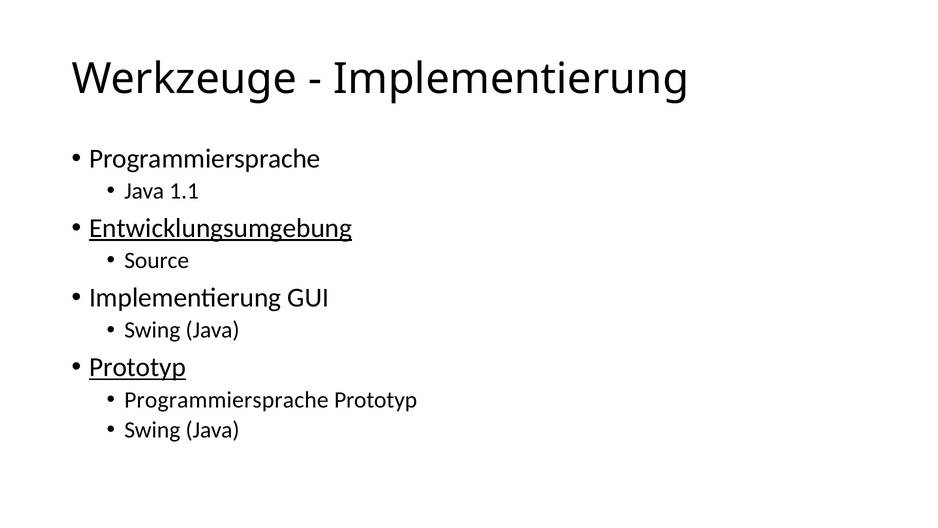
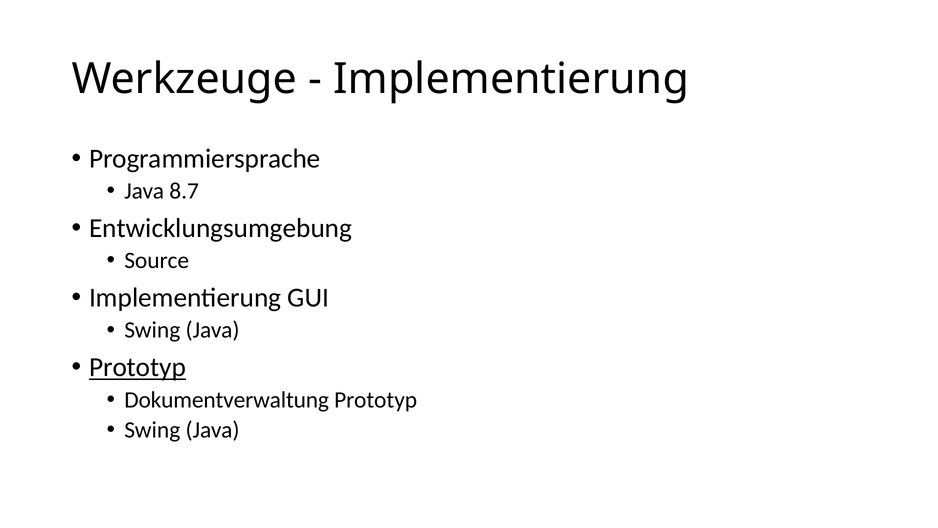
1.1: 1.1 -> 8.7
Entwicklungsumgebung underline: present -> none
Programmiersprache at (226, 399): Programmiersprache -> Dokumentverwaltung
